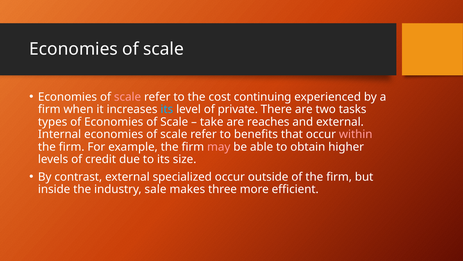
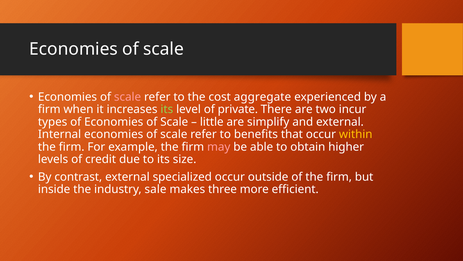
continuing: continuing -> aggregate
its at (167, 109) colour: light blue -> light green
tasks: tasks -> incur
take: take -> little
reaches: reaches -> simplify
within colour: pink -> yellow
